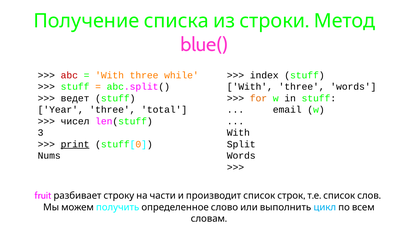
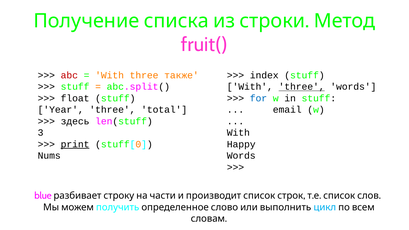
blue(: blue( -> fruit(
while: while -> также
three at (302, 87) underline: none -> present
ведет: ведет -> float
for colour: orange -> blue
чисел: чисел -> здесь
Split: Split -> Happy
fruit: fruit -> blue
